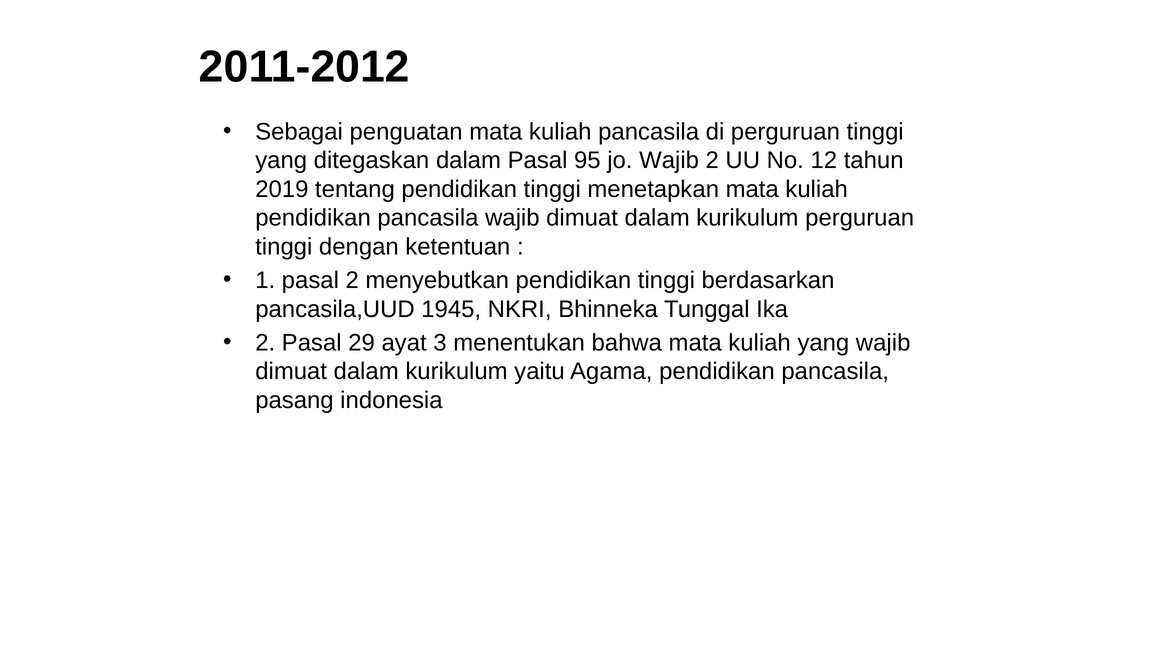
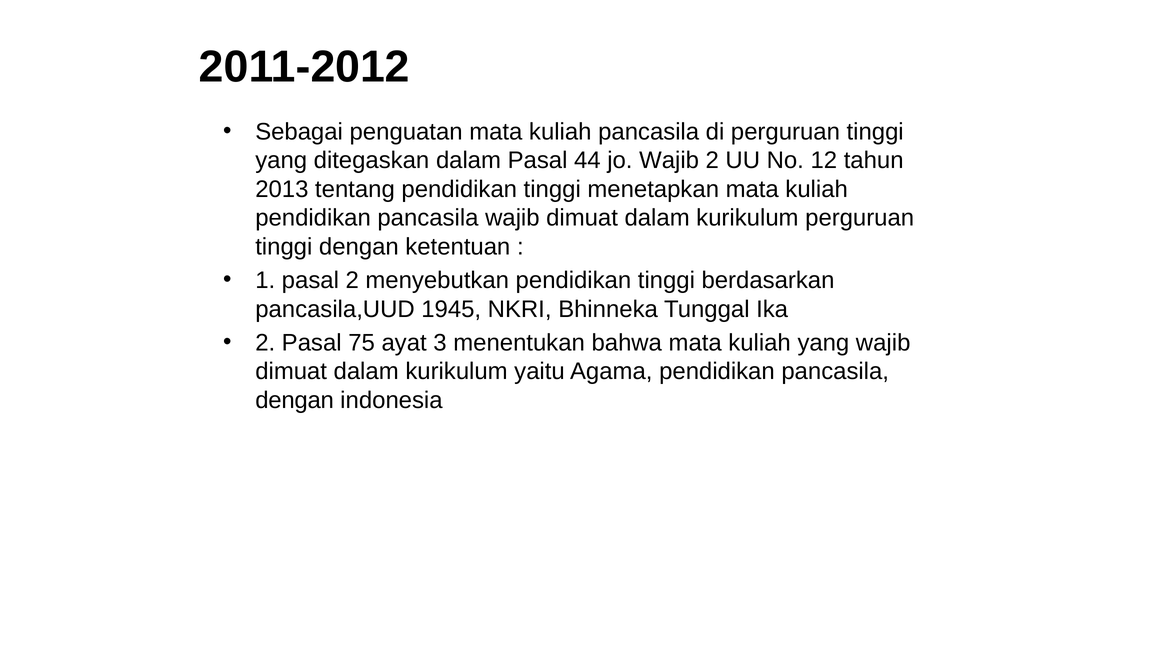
95: 95 -> 44
2019: 2019 -> 2013
29: 29 -> 75
pasang at (294, 400): pasang -> dengan
